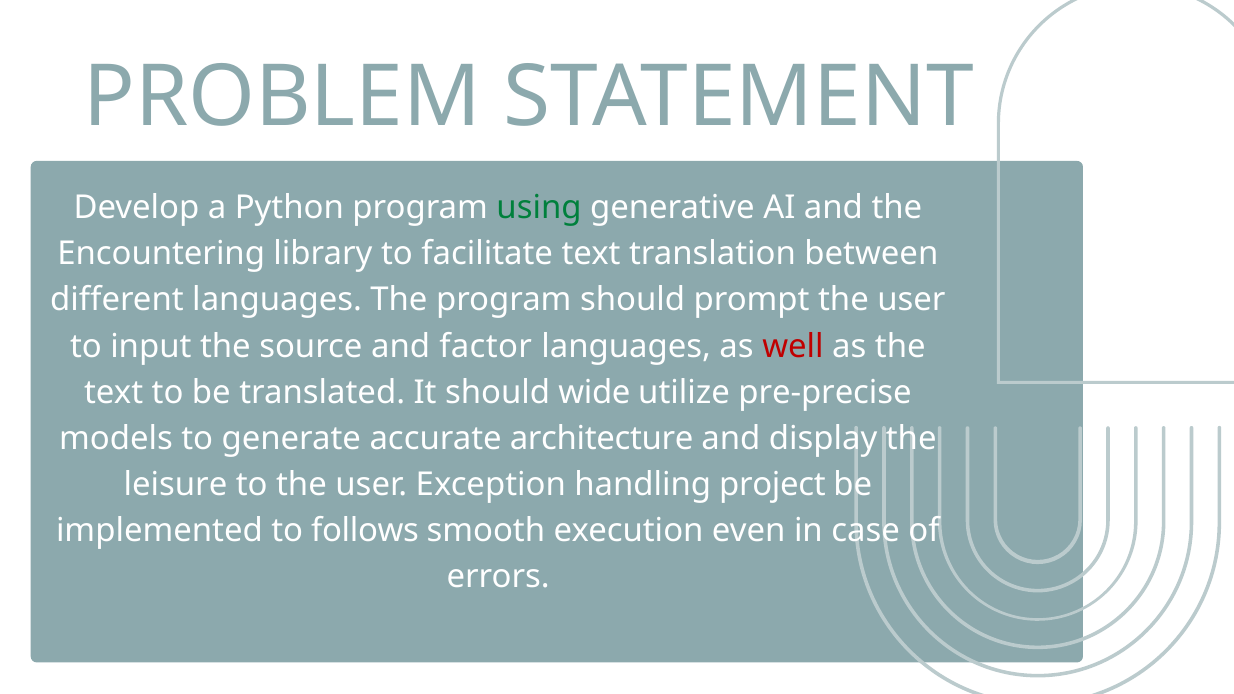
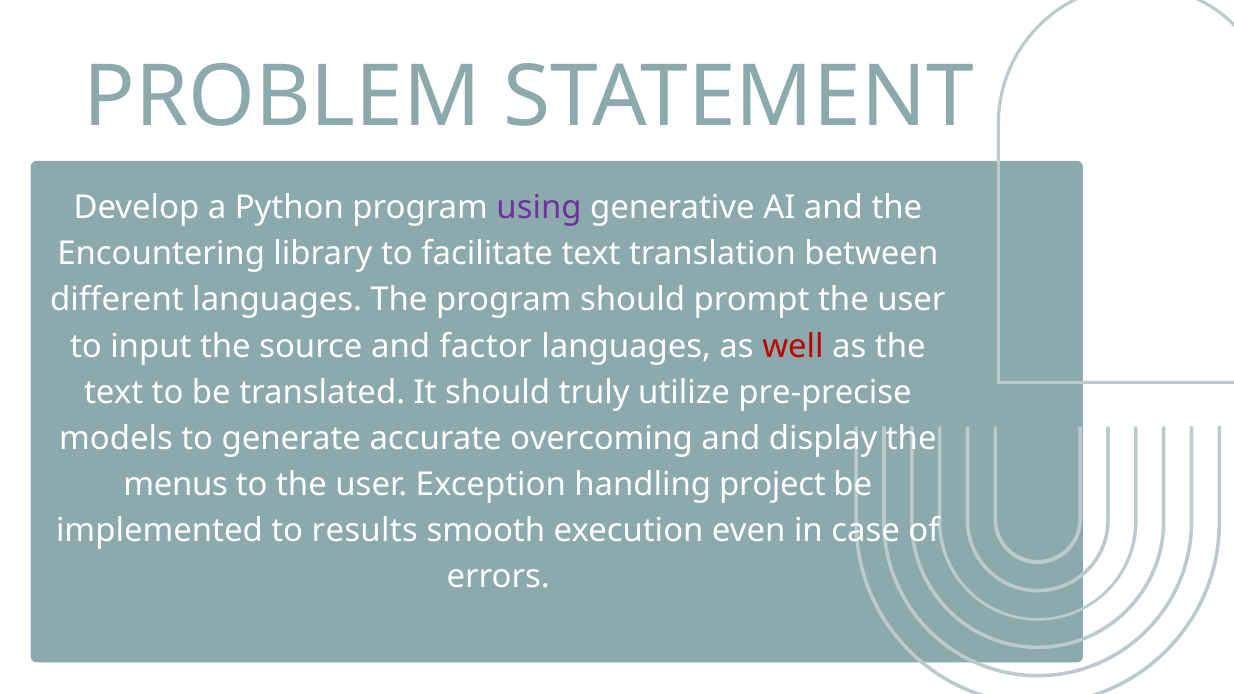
using colour: green -> purple
wide: wide -> truly
architecture: architecture -> overcoming
leisure: leisure -> menus
follows: follows -> results
